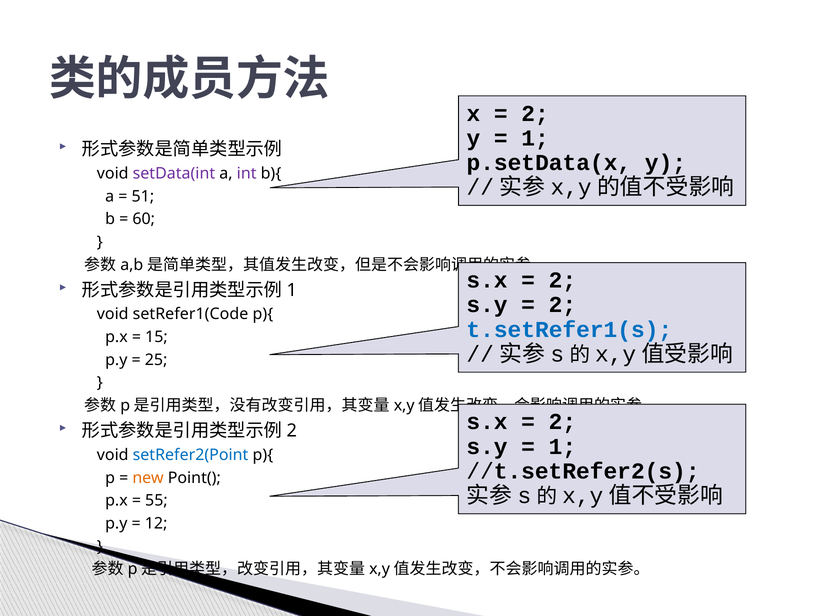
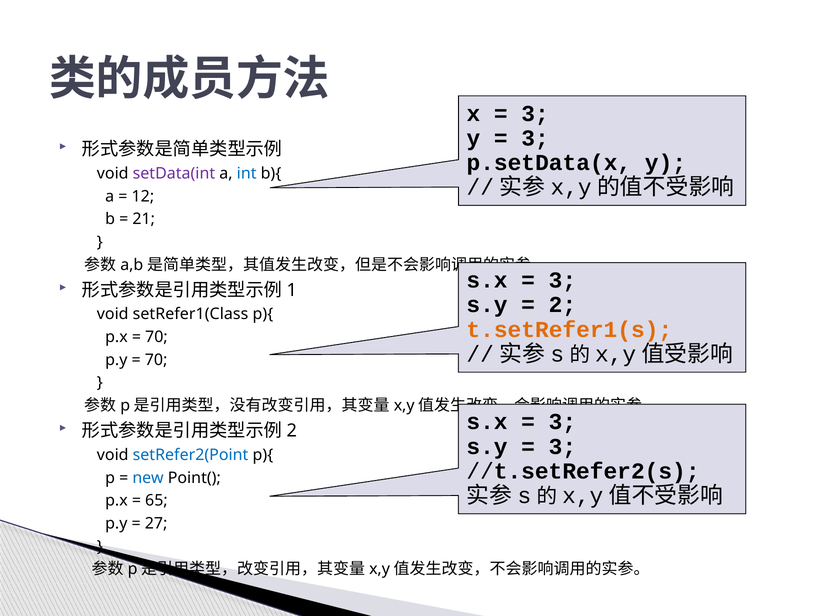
2 at (535, 113): 2 -> 3
1 at (535, 138): 1 -> 3
int colour: purple -> blue
51: 51 -> 12
60: 60 -> 21
2 at (562, 280): 2 -> 3
setRefer1(Code: setRefer1(Code -> setRefer1(Class
t.setRefer1(s colour: blue -> orange
15 at (156, 337): 15 -> 70
25 at (156, 360): 25 -> 70
2 at (562, 422): 2 -> 3
1 at (562, 446): 1 -> 3
new colour: orange -> blue
55: 55 -> 65
12: 12 -> 27
